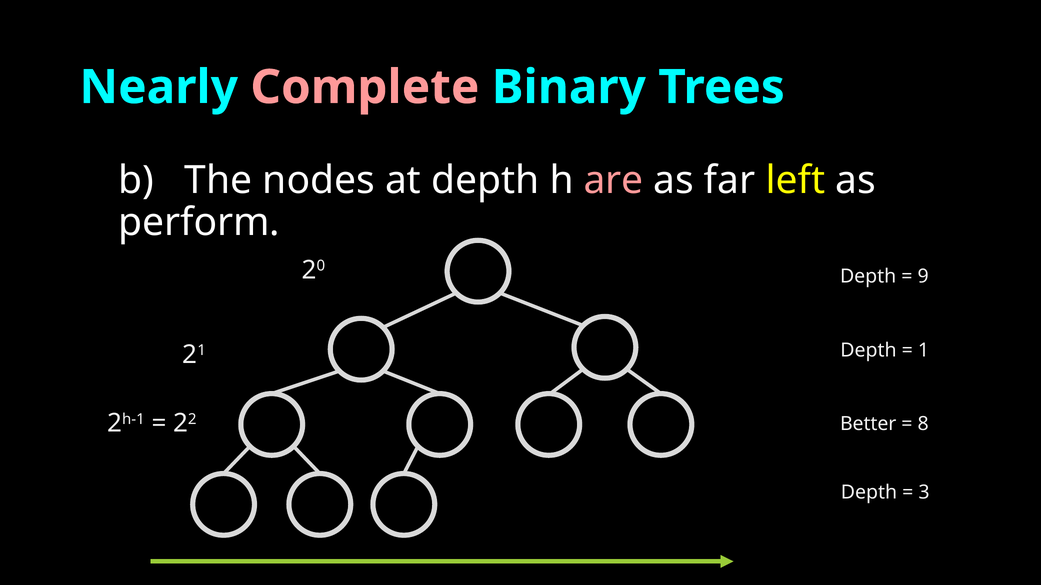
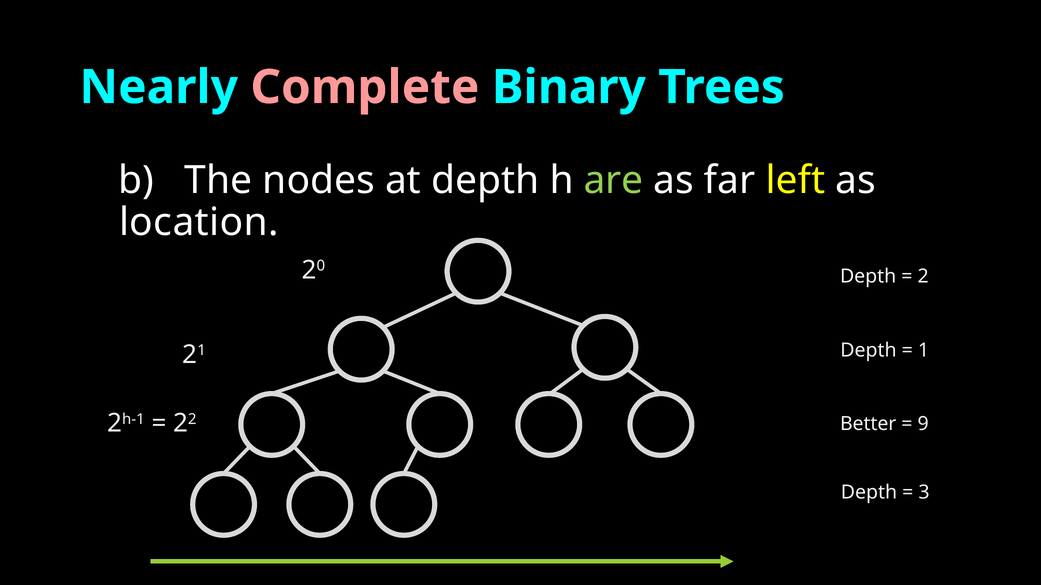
are colour: pink -> light green
perform: perform -> location
9: 9 -> 2
8: 8 -> 9
